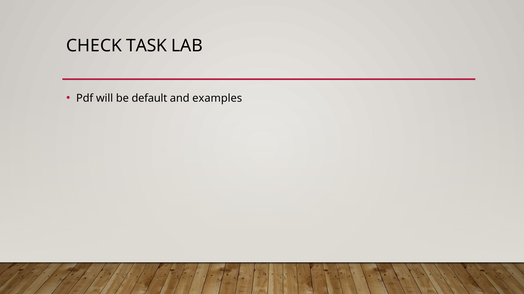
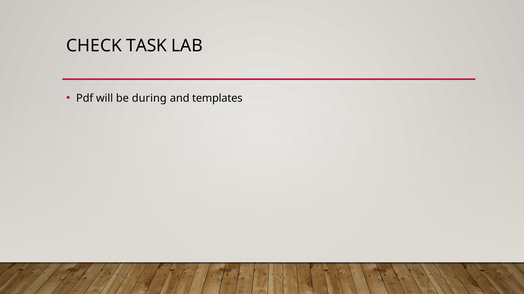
default: default -> during
examples: examples -> templates
